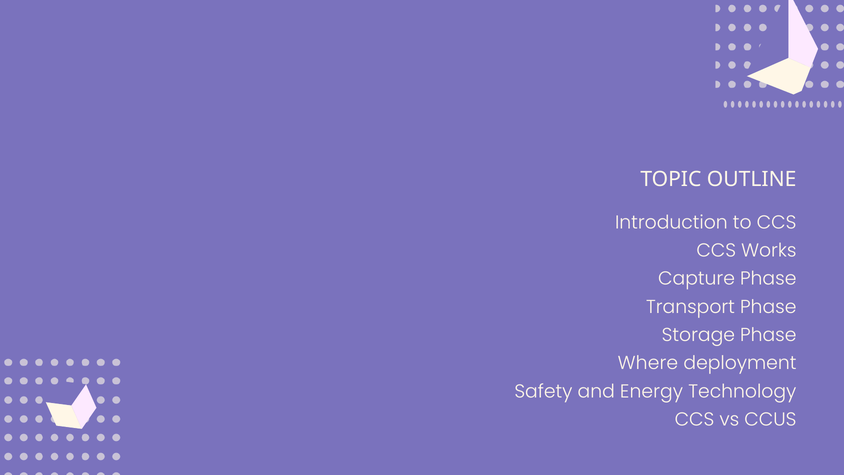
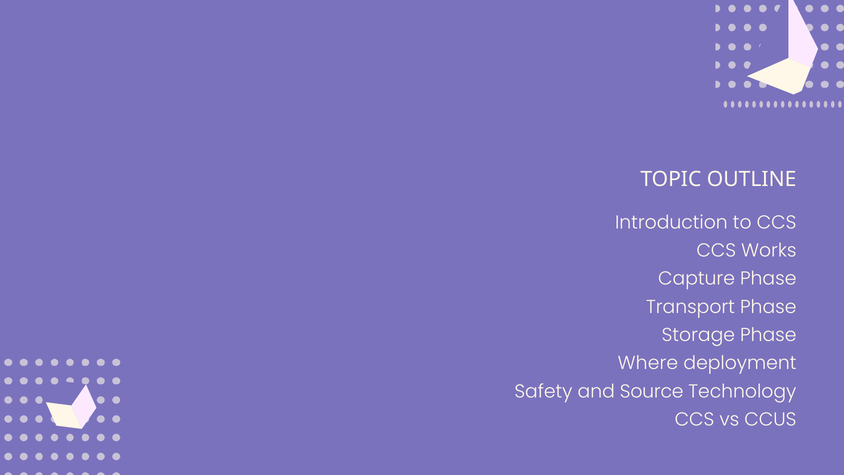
Energy: Energy -> Source
